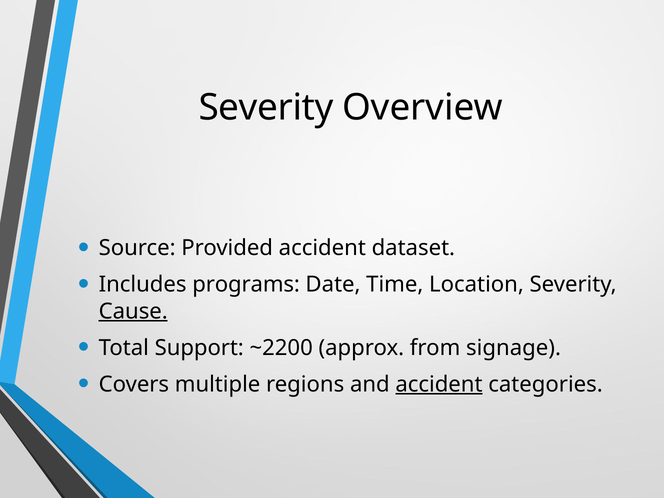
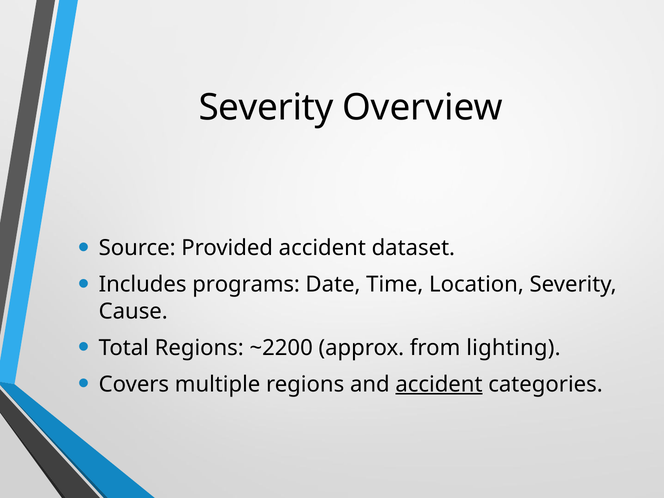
Cause underline: present -> none
Total Support: Support -> Regions
signage: signage -> lighting
